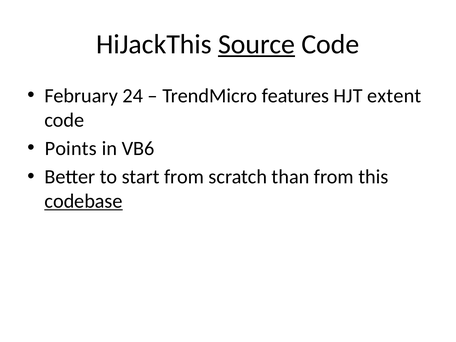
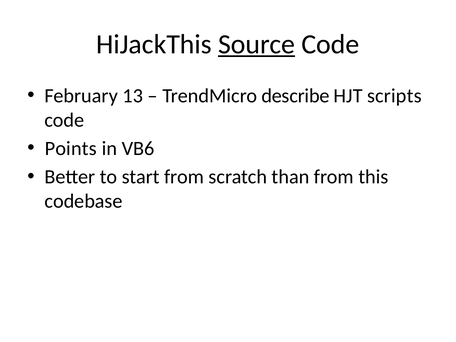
24: 24 -> 13
features: features -> describe
extent: extent -> scripts
codebase underline: present -> none
